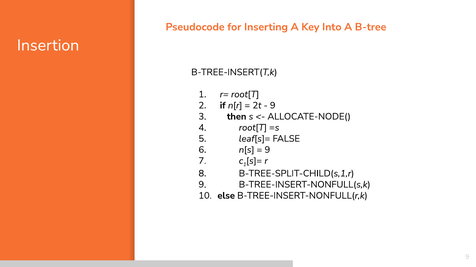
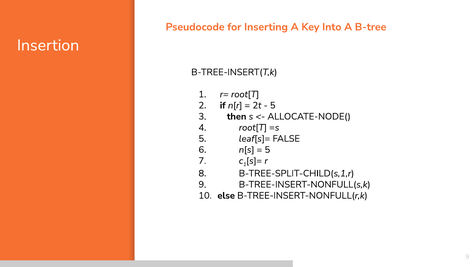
9 at (273, 106): 9 -> 5
9 at (267, 150): 9 -> 5
